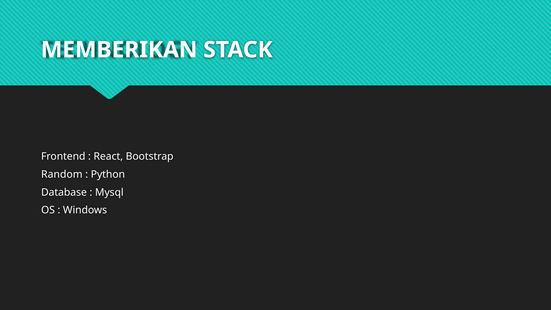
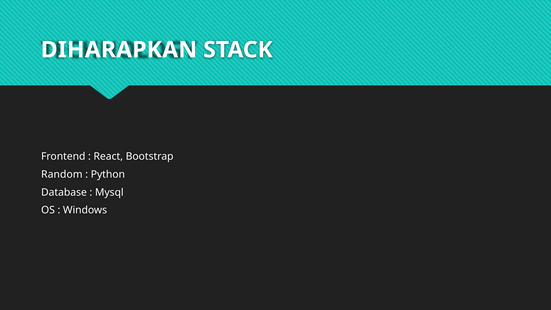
MEMBERIKAN: MEMBERIKAN -> DIHARAPKAN
